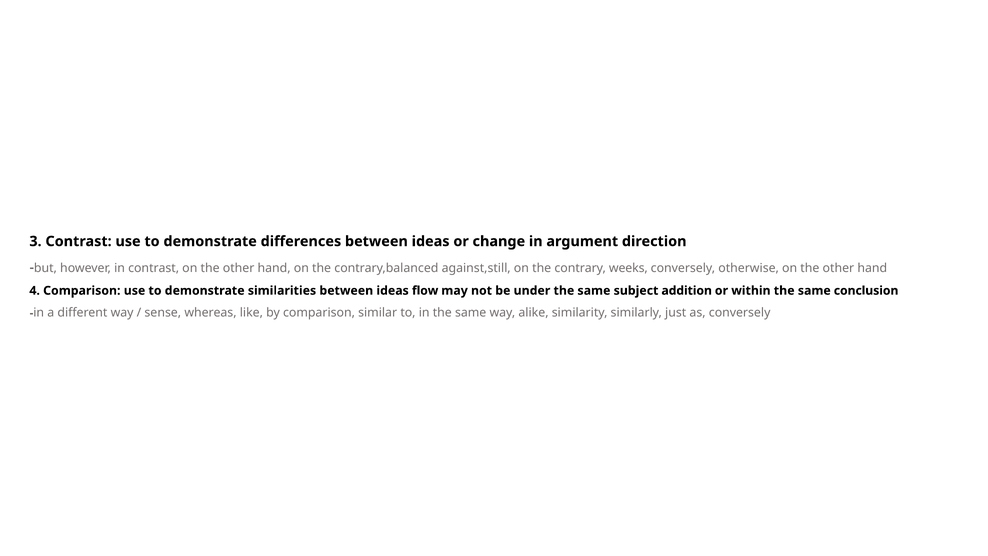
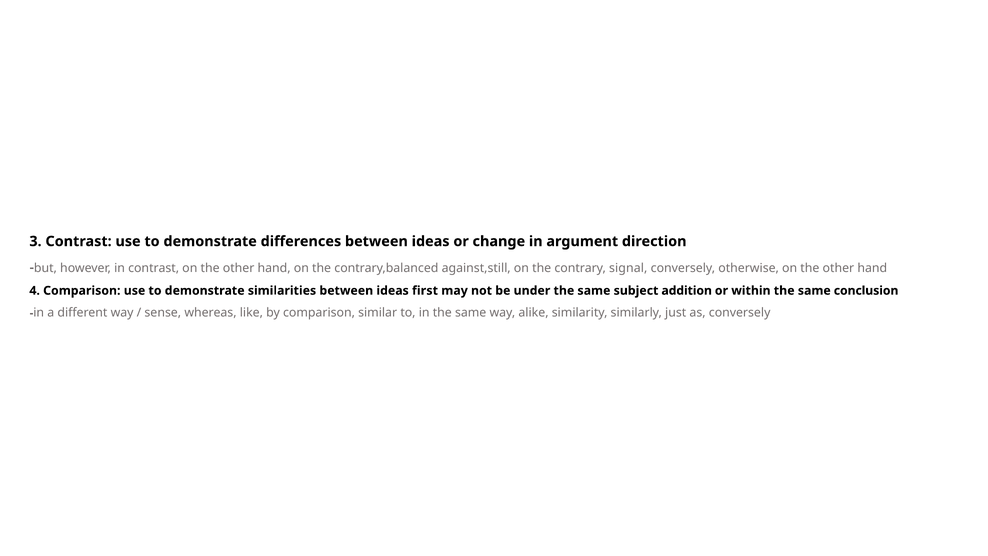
weeks: weeks -> signal
flow: flow -> first
